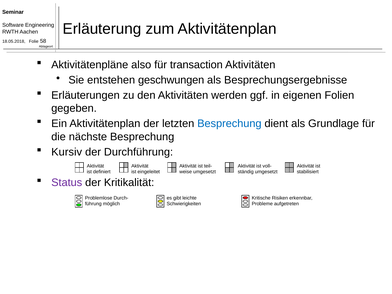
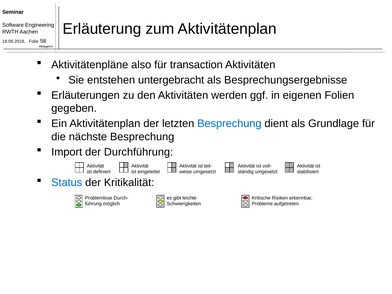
geschwungen: geschwungen -> untergebracht
Kursiv: Kursiv -> Import
Status colour: purple -> blue
